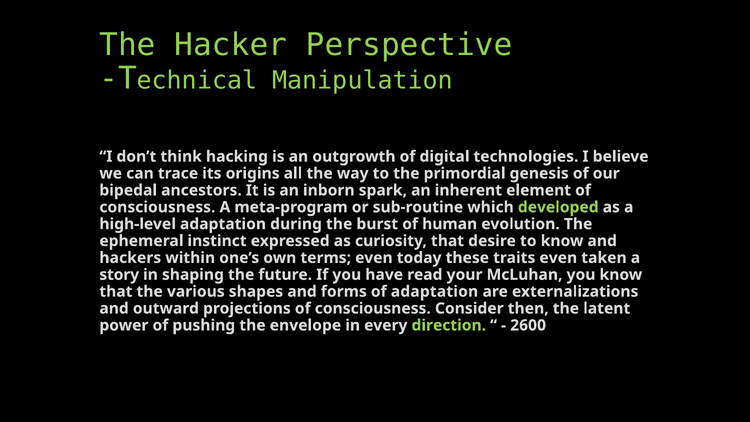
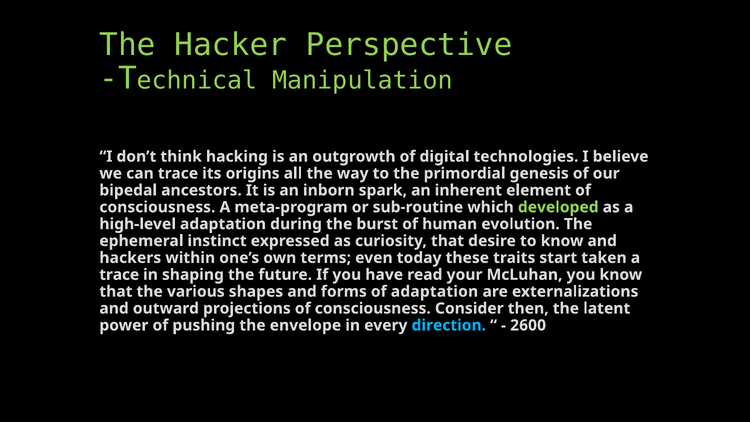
traits even: even -> start
story at (119, 275): story -> trace
direction colour: light green -> light blue
